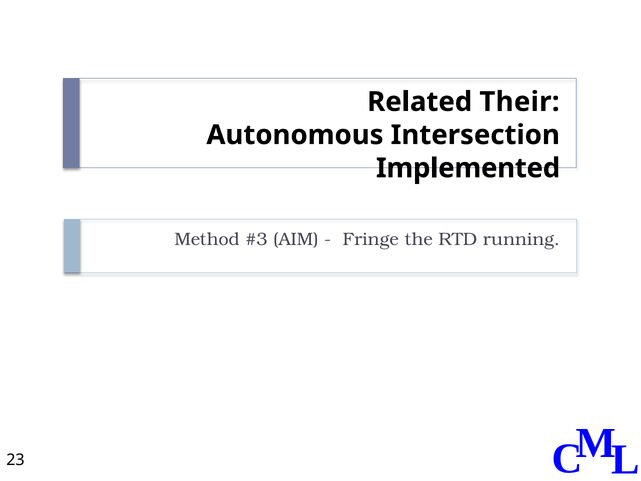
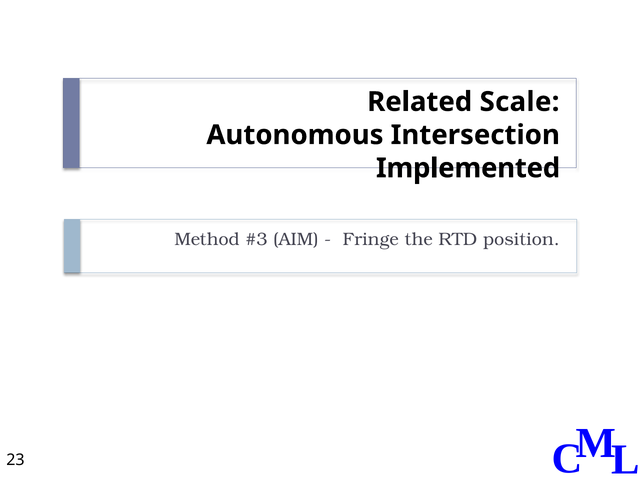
Their: Their -> Scale
running: running -> position
